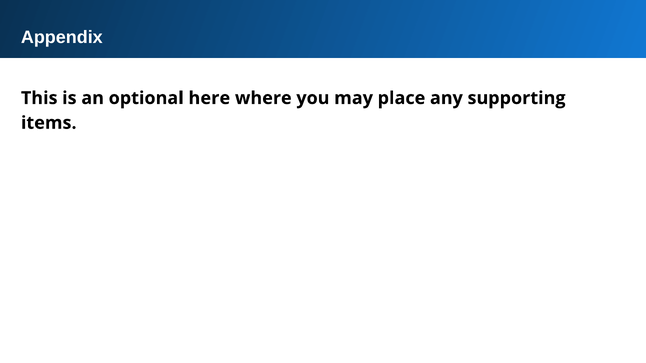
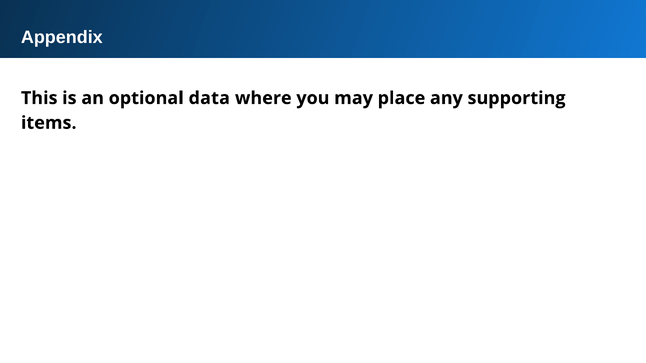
here: here -> data
